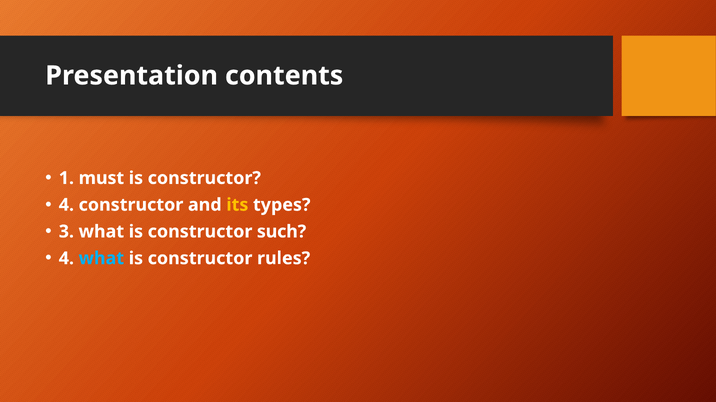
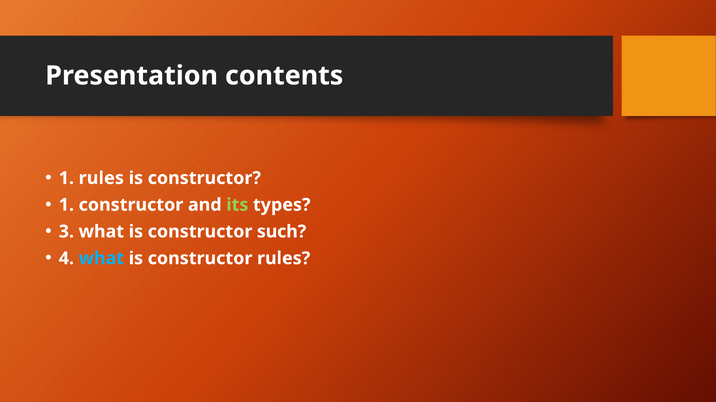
1 must: must -> rules
4 at (66, 205): 4 -> 1
its colour: yellow -> light green
